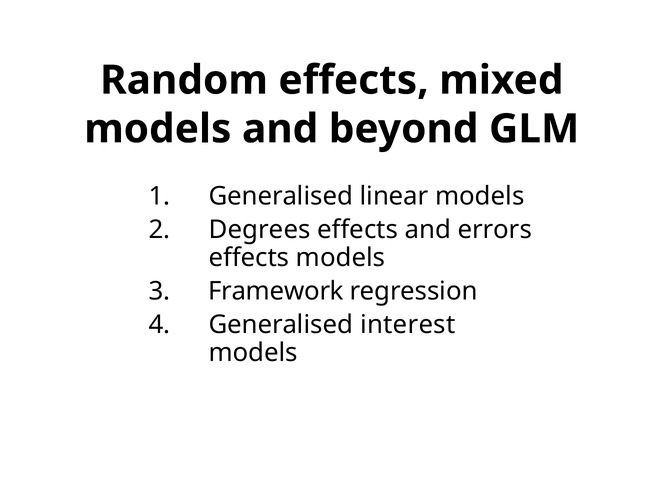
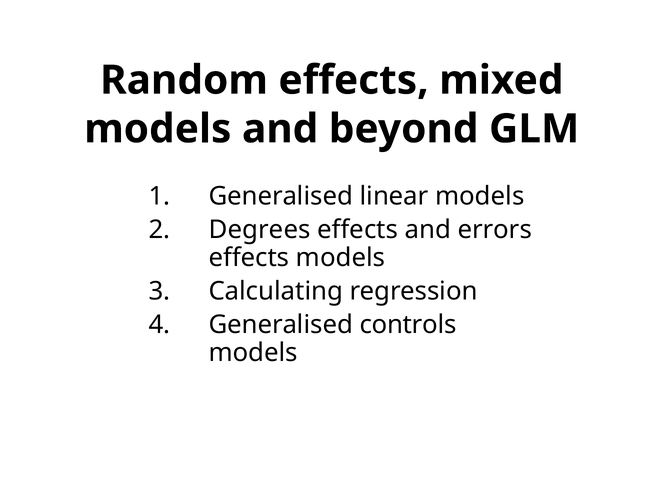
Framework: Framework -> Calculating
interest: interest -> controls
